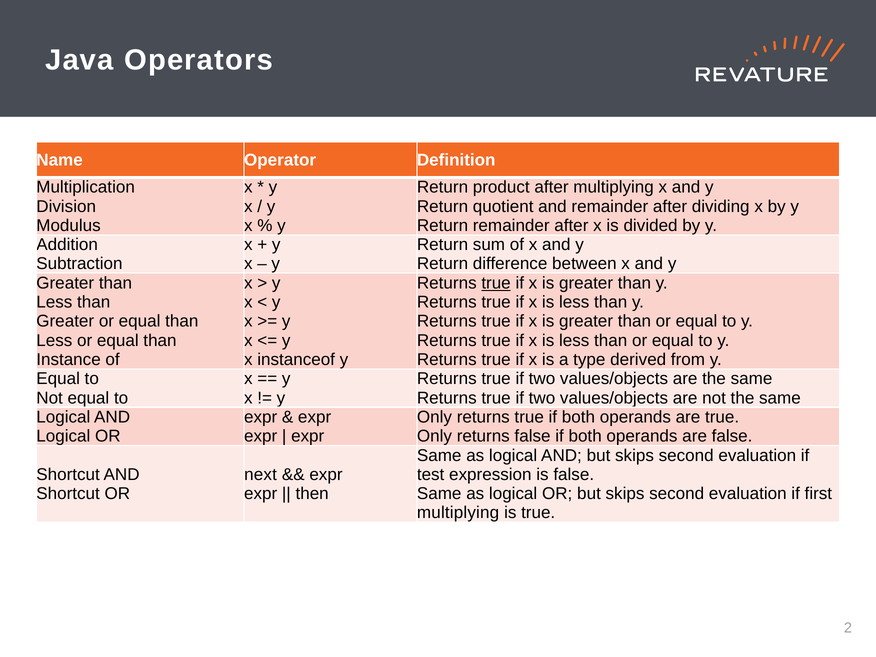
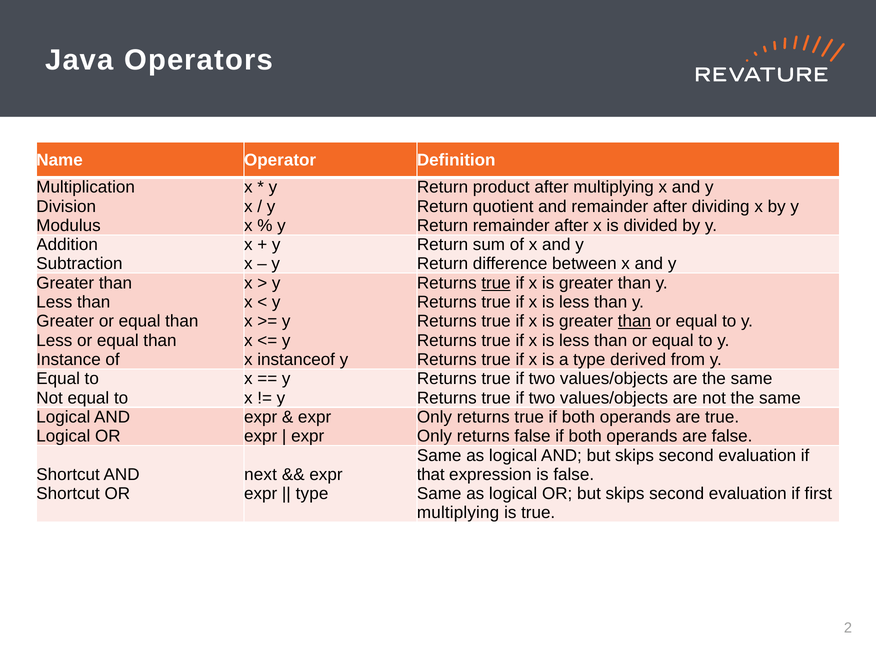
than at (634, 321) underline: none -> present
test: test -> that
then at (312, 494): then -> type
